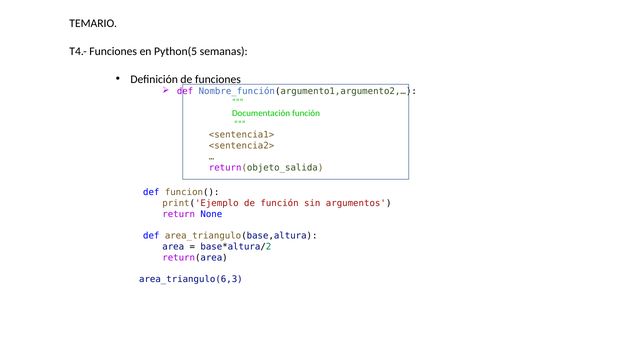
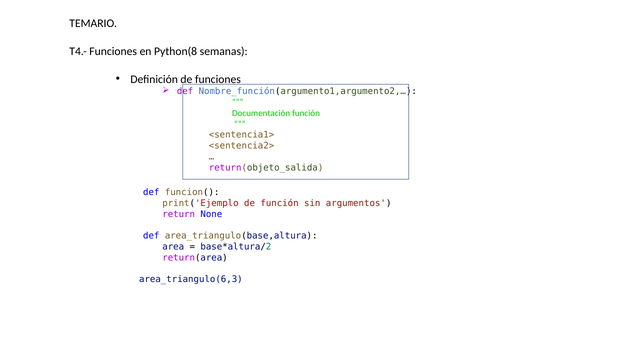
Python(5: Python(5 -> Python(8
